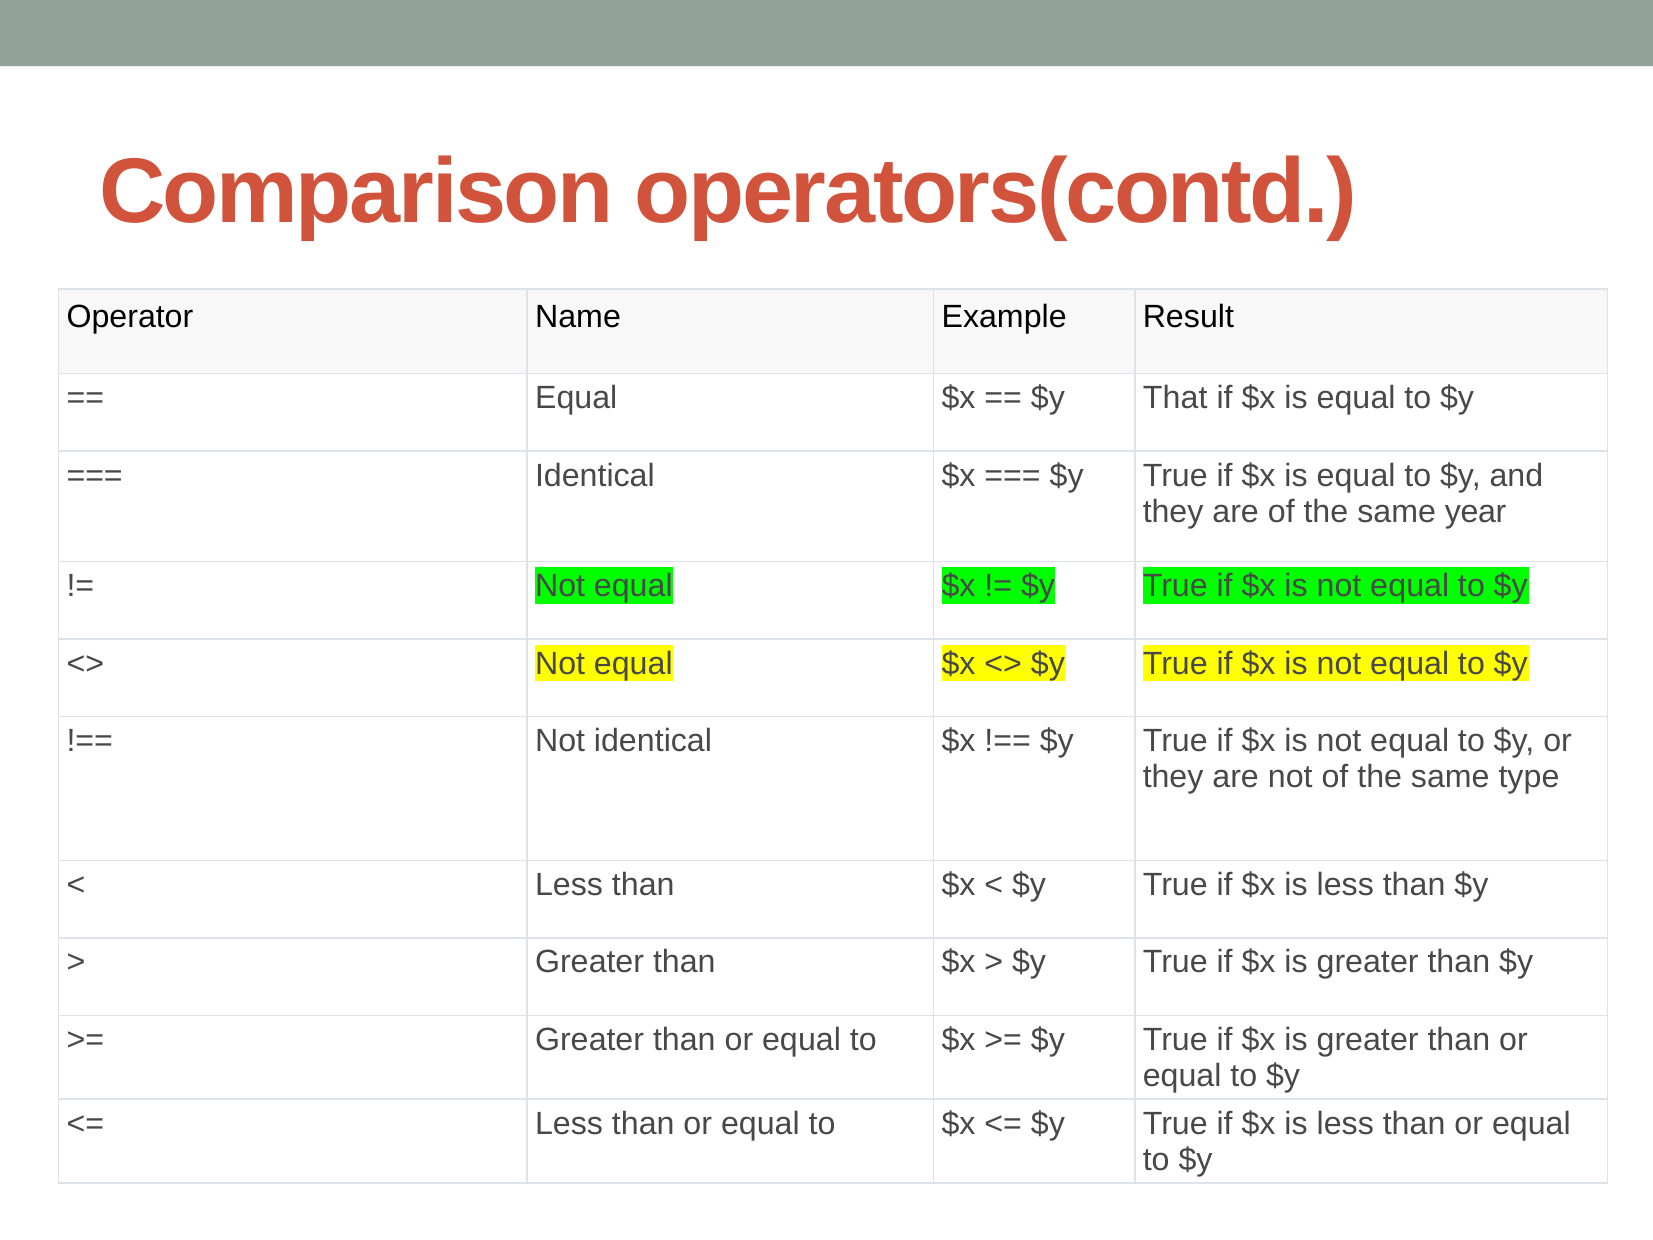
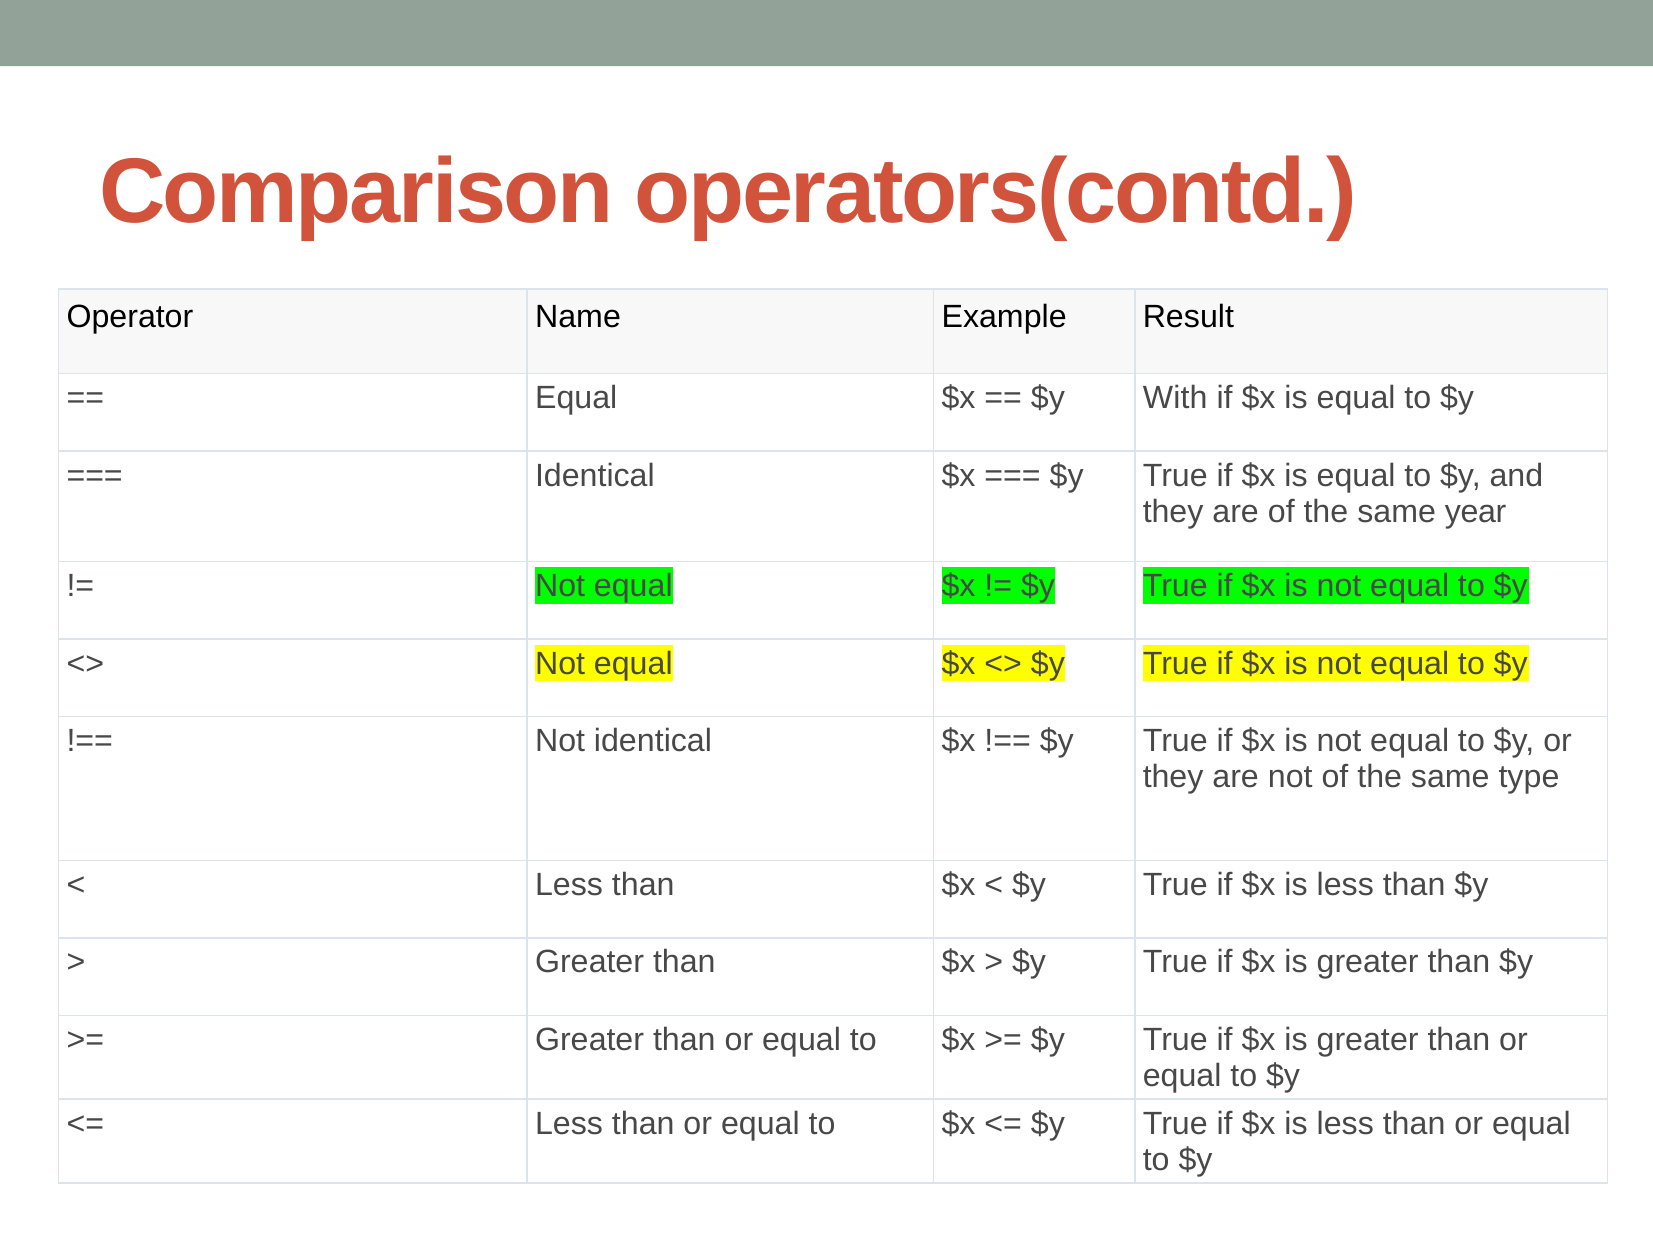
That: That -> With
